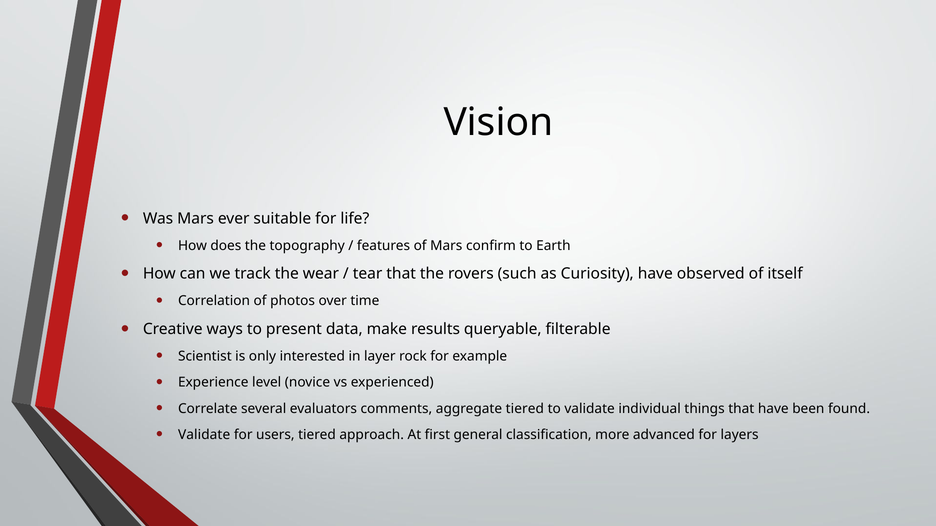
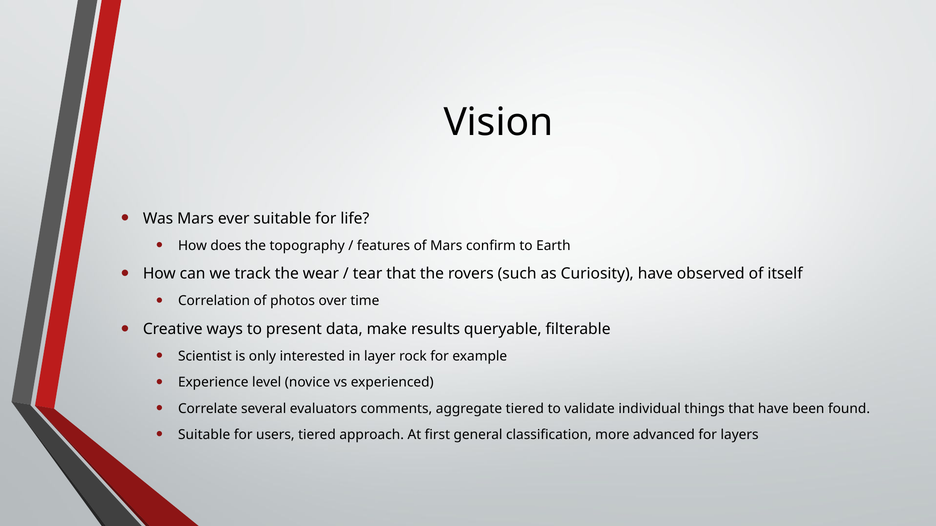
Validate at (204, 435): Validate -> Suitable
